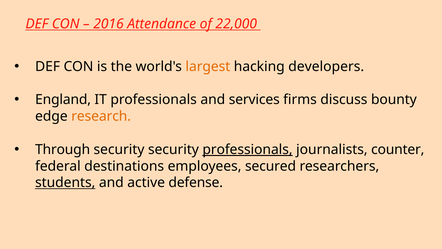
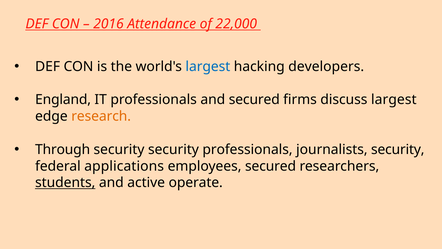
largest at (208, 66) colour: orange -> blue
and services: services -> secured
discuss bounty: bounty -> largest
professionals at (248, 149) underline: present -> none
journalists counter: counter -> security
destinations: destinations -> applications
defense: defense -> operate
